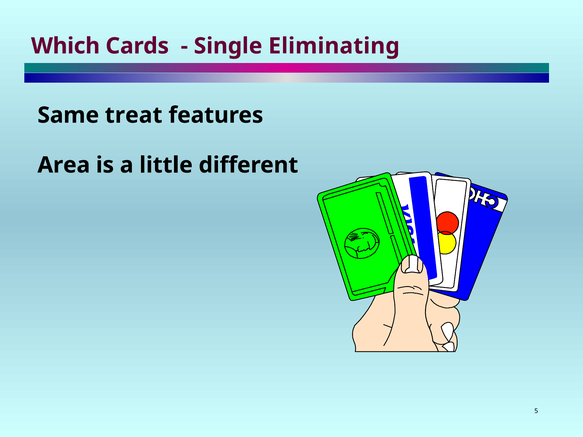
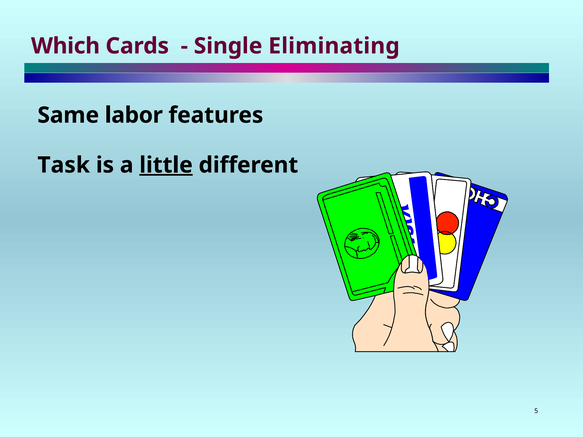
treat: treat -> labor
Area: Area -> Task
little underline: none -> present
